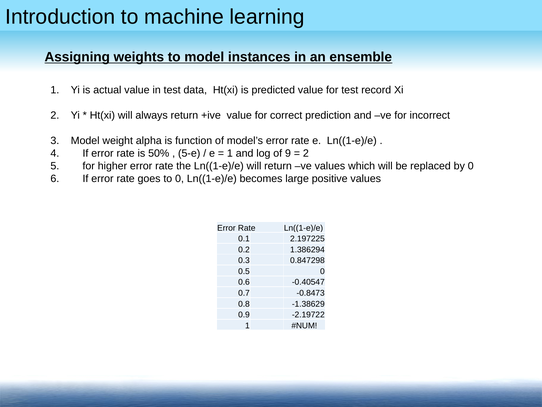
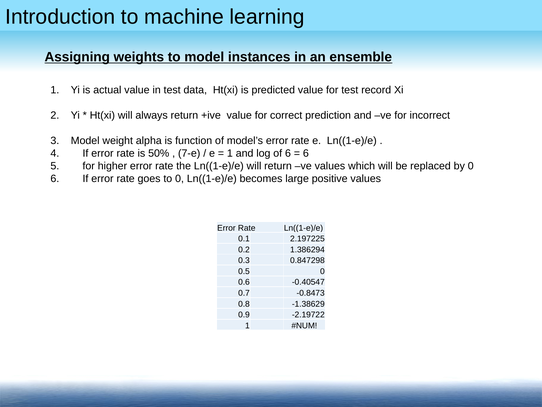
5-e: 5-e -> 7-e
of 9: 9 -> 6
2 at (306, 153): 2 -> 6
